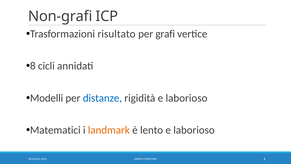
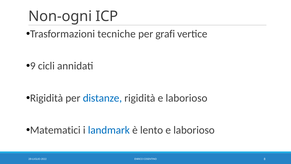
Non-grafi: Non-grafi -> Non-ogni
risultato: risultato -> tecniche
8 at (33, 66): 8 -> 9
Modelli at (47, 98): Modelli -> Rigidità
landmark colour: orange -> blue
